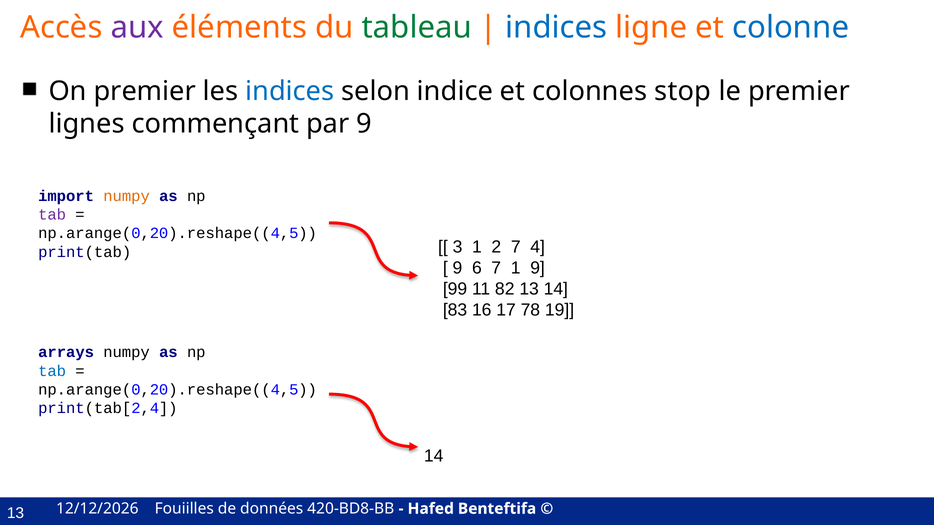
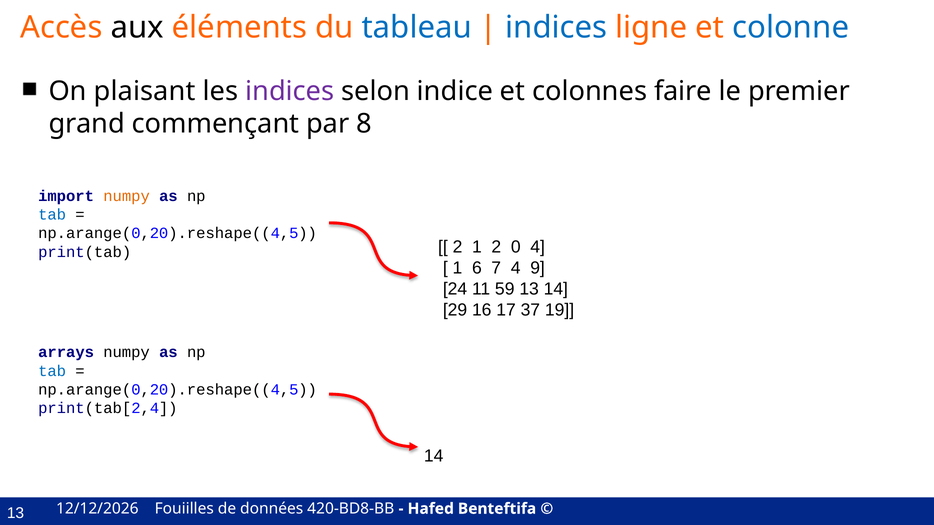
aux colour: purple -> black
tableau colour: green -> blue
On premier: premier -> plaisant
indices at (290, 91) colour: blue -> purple
stop: stop -> faire
lignes: lignes -> grand
par 9: 9 -> 8
tab at (52, 215) colour: purple -> blue
3 at (458, 247): 3 -> 2
2 7: 7 -> 0
9 at (457, 268): 9 -> 1
7 1: 1 -> 4
99: 99 -> 24
82: 82 -> 59
83: 83 -> 29
78: 78 -> 37
